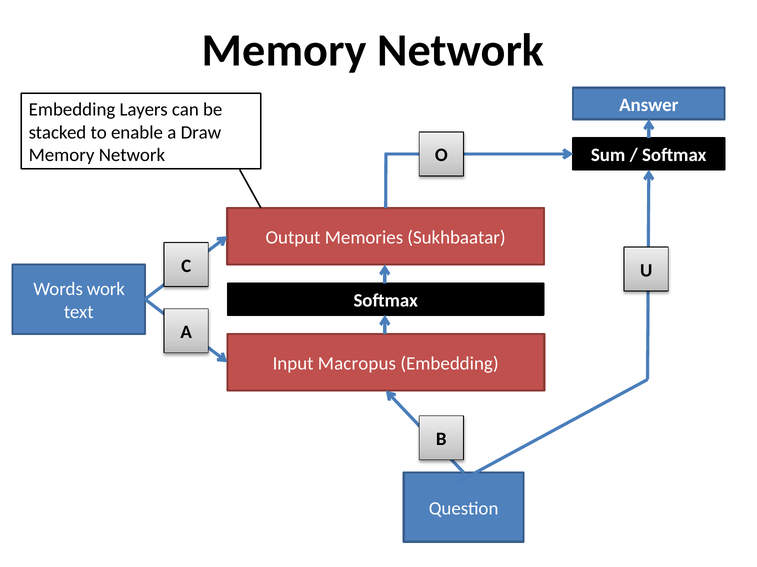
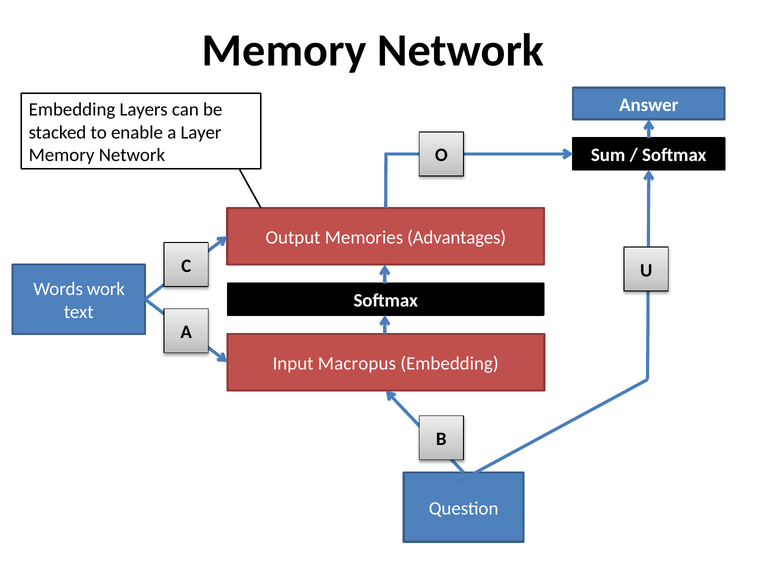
Draw: Draw -> Layer
Sukhbaatar: Sukhbaatar -> Advantages
